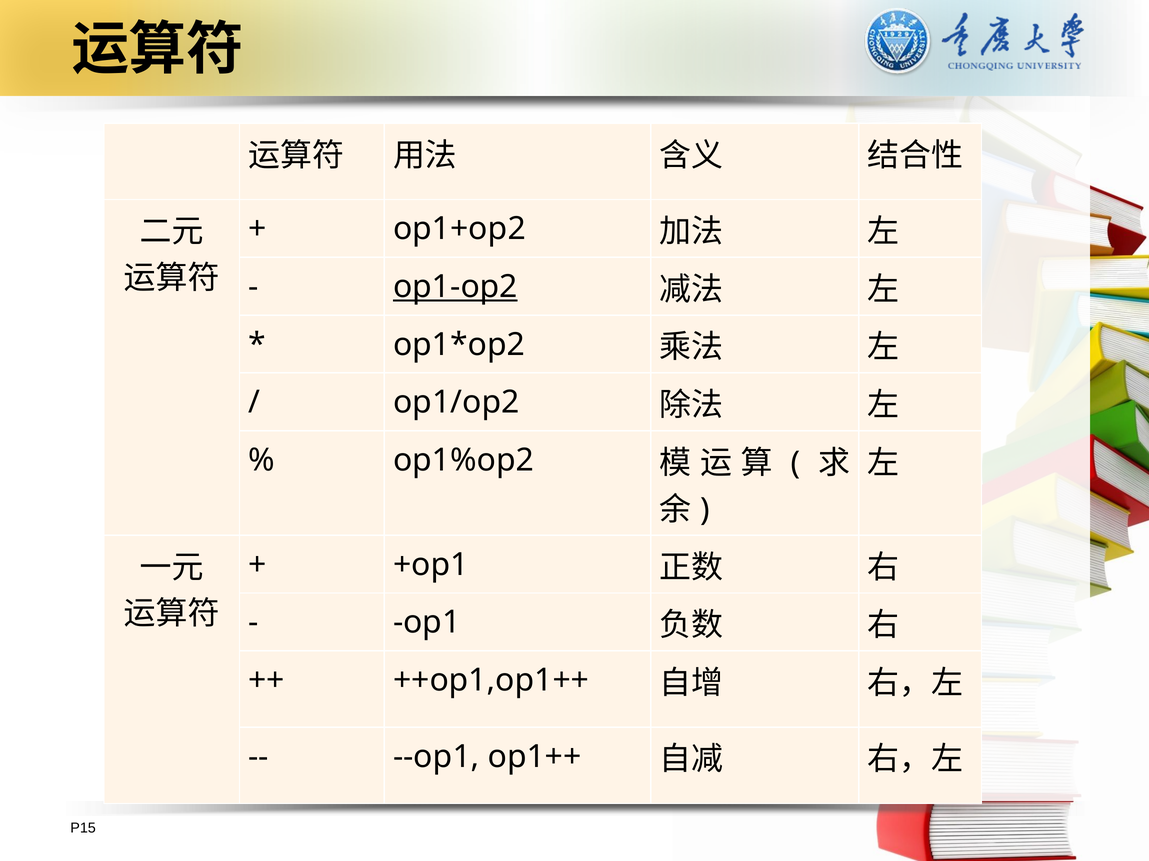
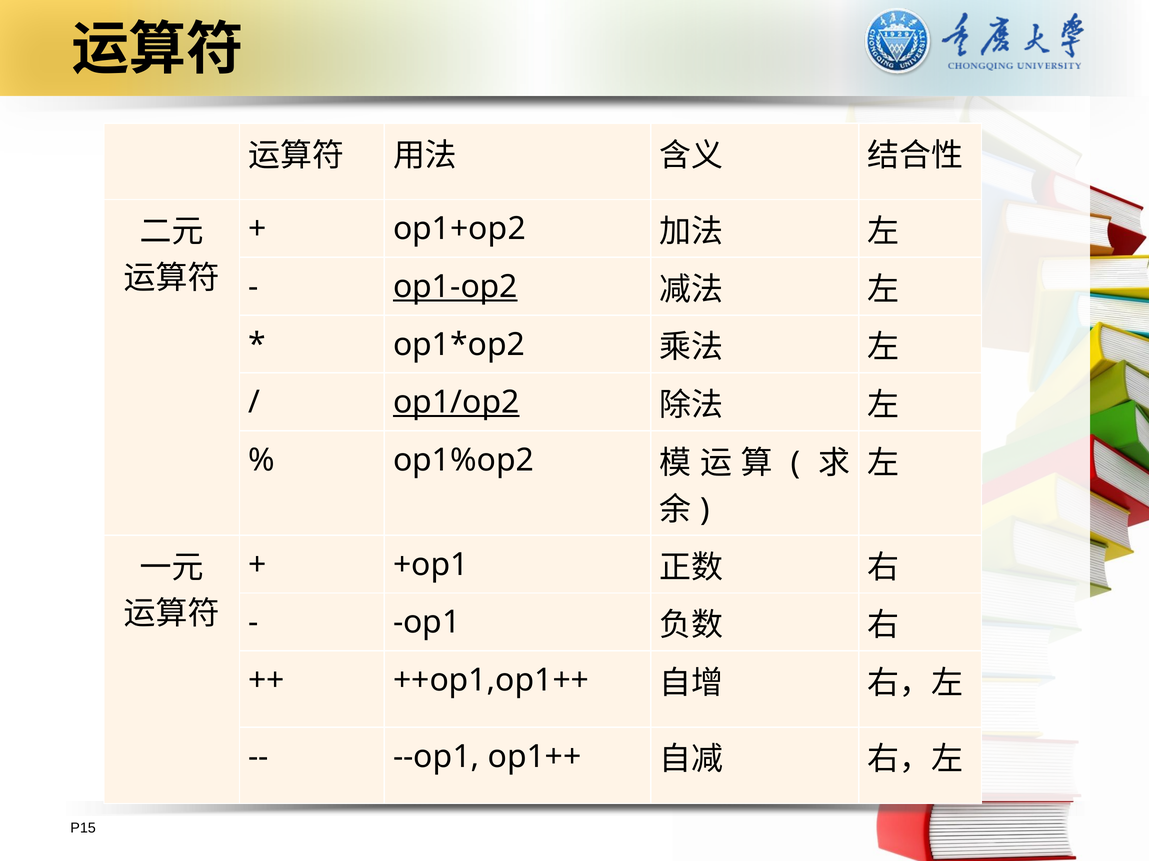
op1/op2 underline: none -> present
